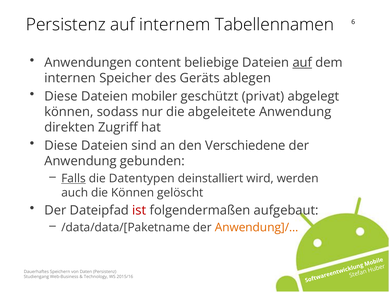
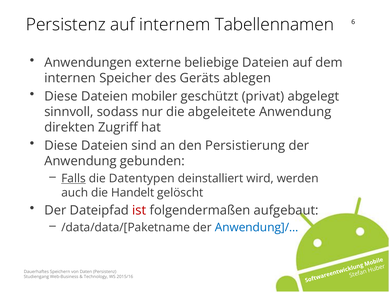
content: content -> externe
auf at (302, 62) underline: present -> none
können at (69, 112): können -> sinnvoll
Verschiedene: Verschiedene -> Persistierung
die Können: Können -> Handelt
Anwendung]/… colour: orange -> blue
